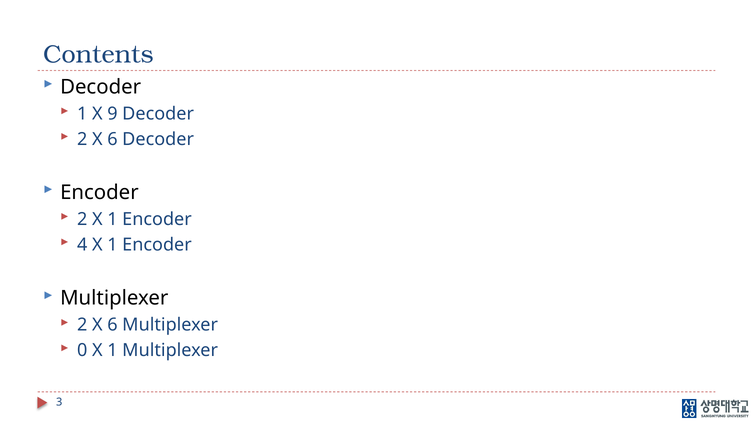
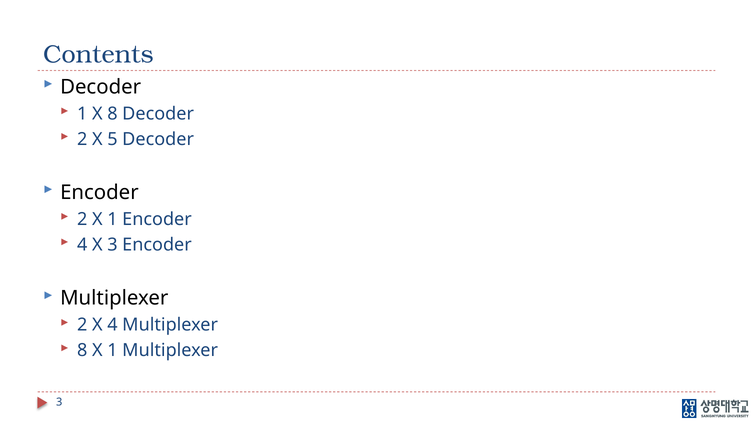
X 9: 9 -> 8
6 at (112, 139): 6 -> 5
4 X 1: 1 -> 3
6 at (112, 325): 6 -> 4
0 at (82, 351): 0 -> 8
